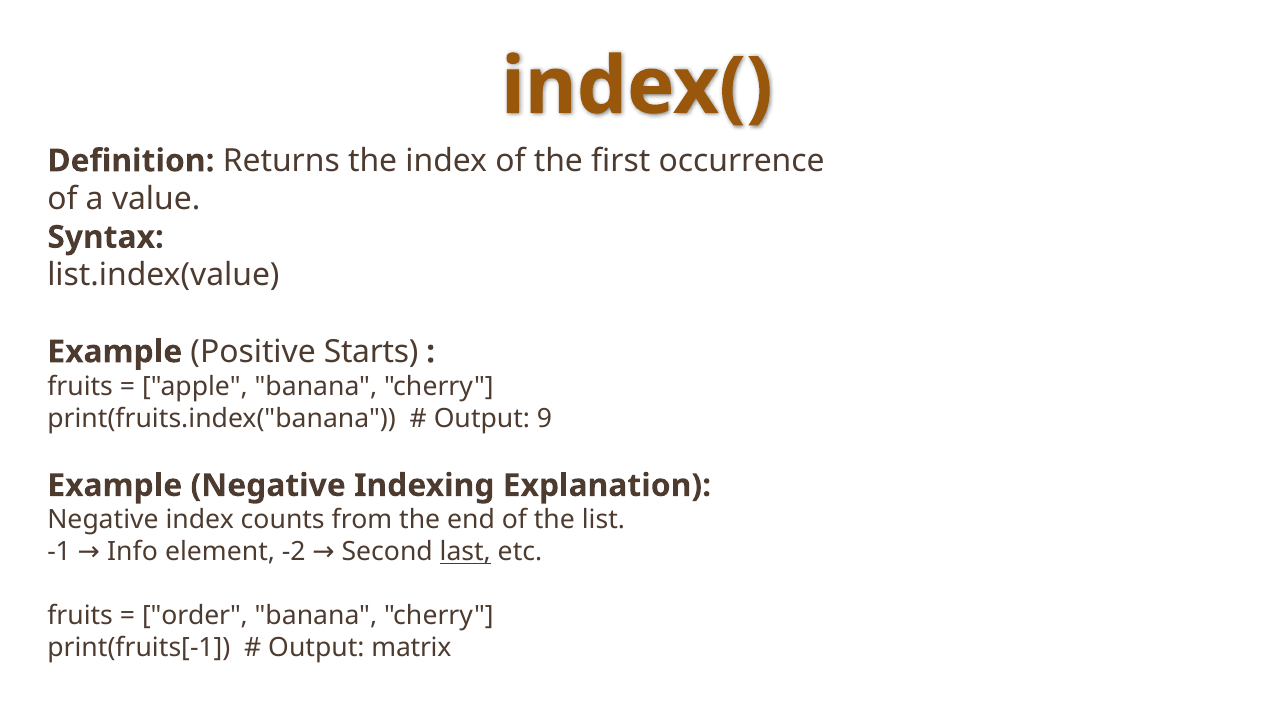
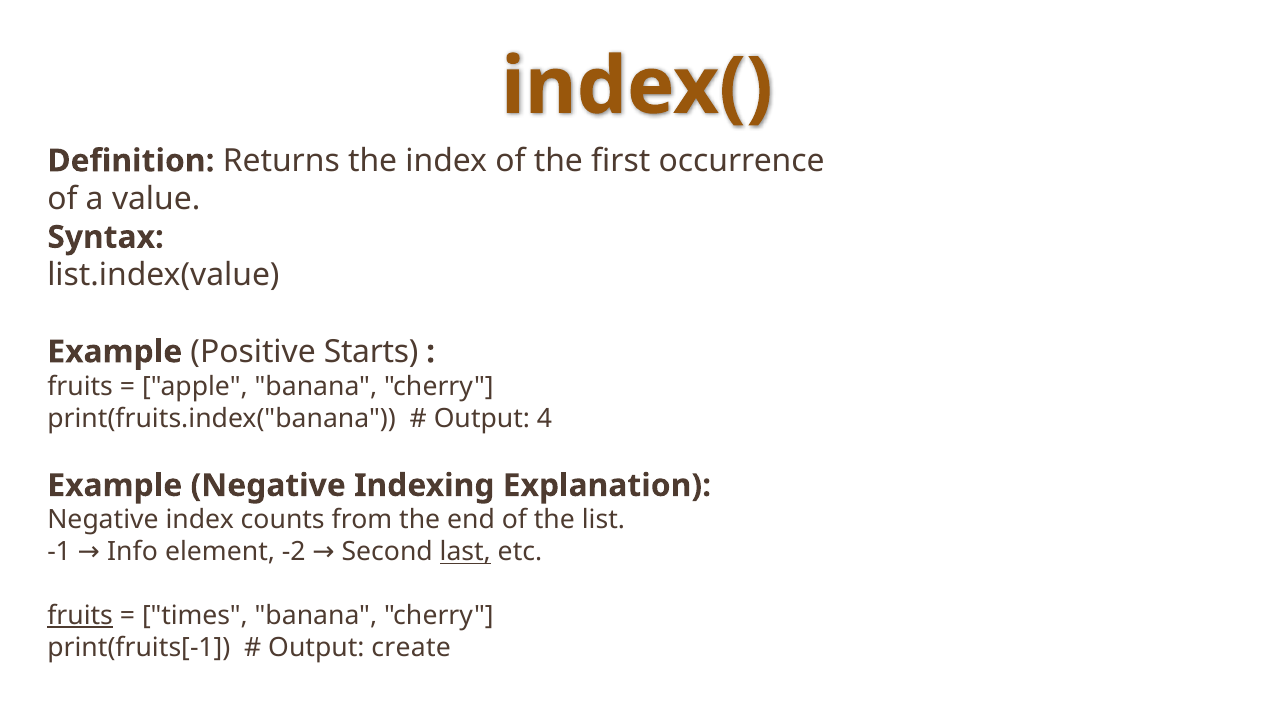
9: 9 -> 4
fruits at (80, 616) underline: none -> present
order: order -> times
matrix: matrix -> create
